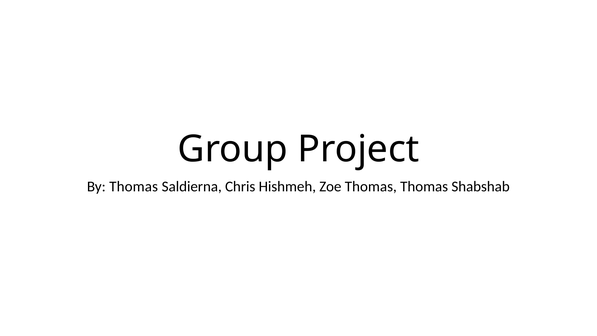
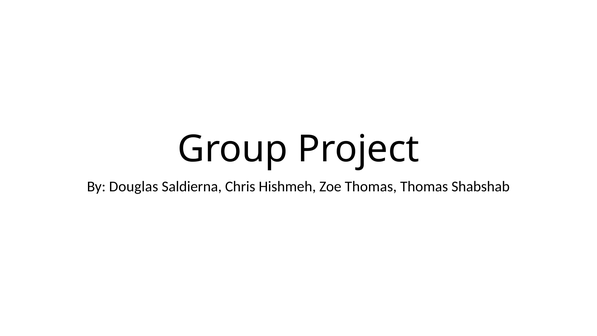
By Thomas: Thomas -> Douglas
